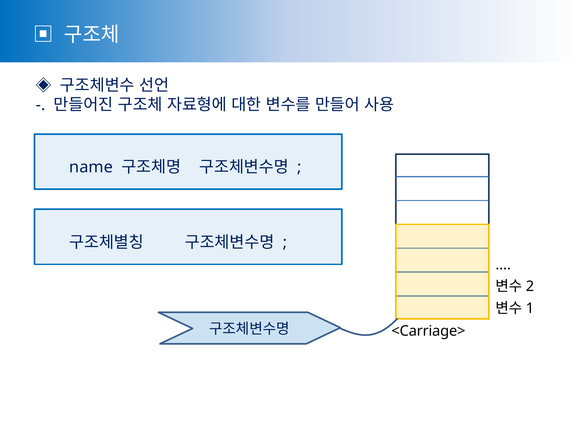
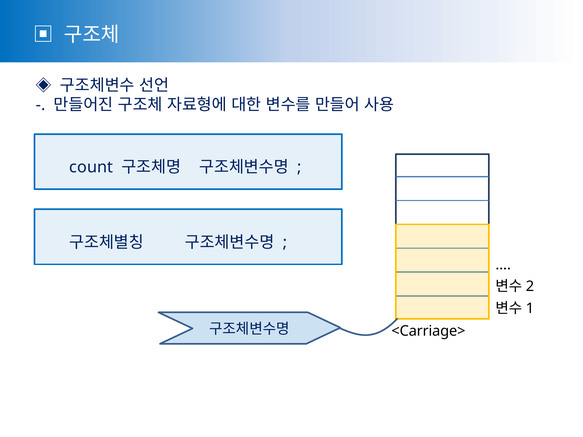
name: name -> count
